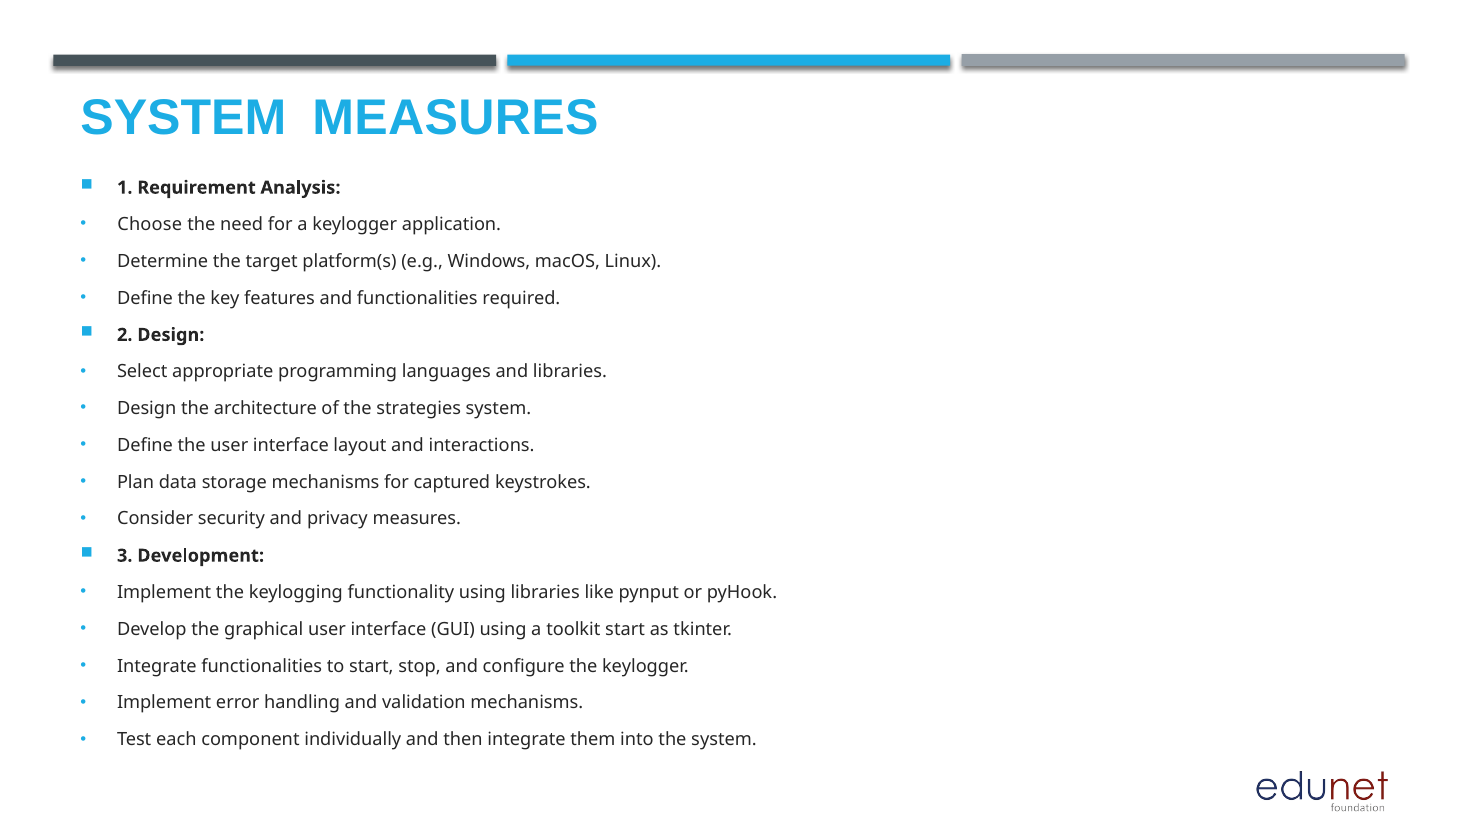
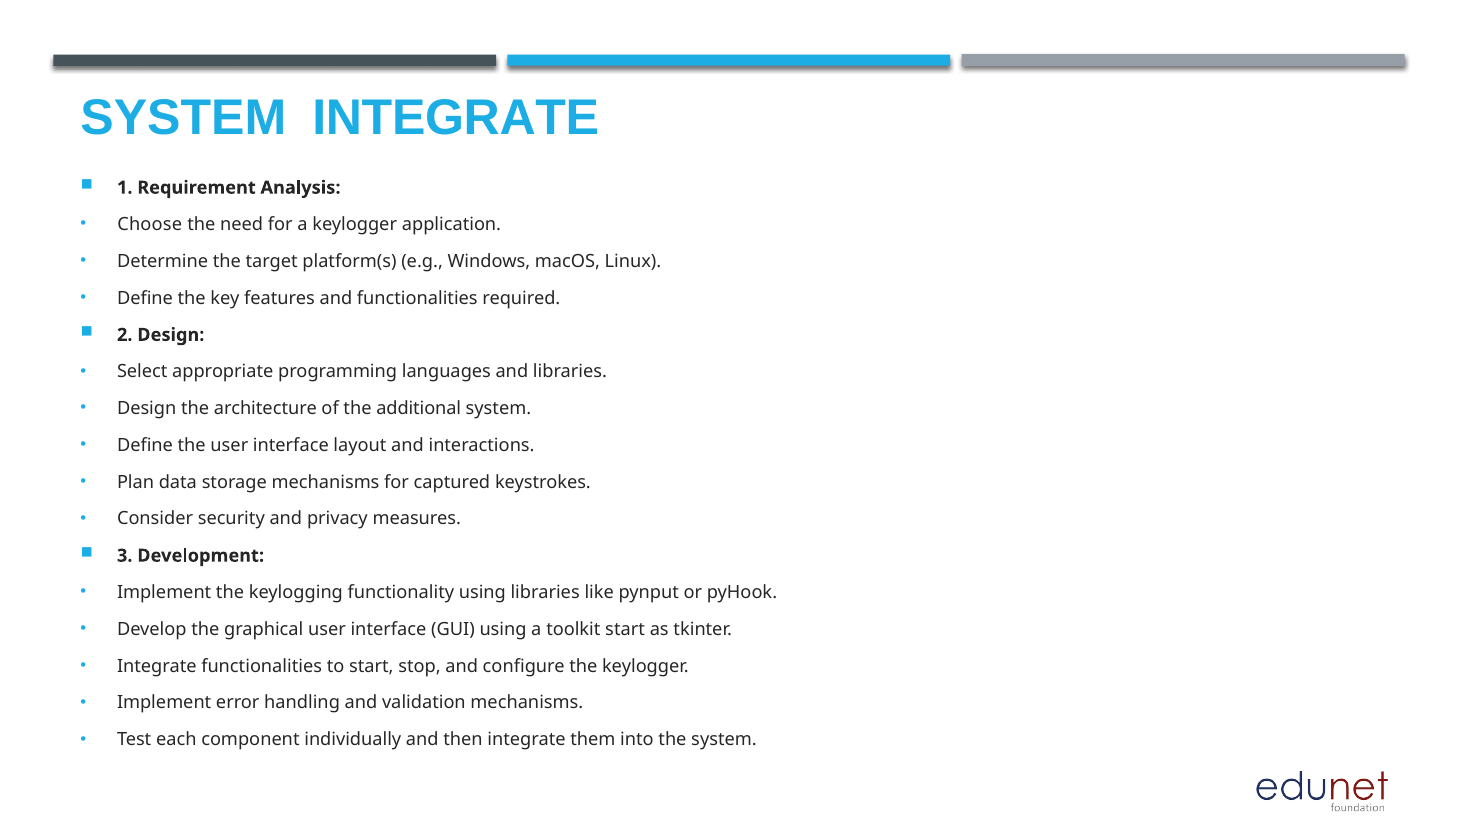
SYSTEM MEASURES: MEASURES -> INTEGRATE
strategies: strategies -> additional
